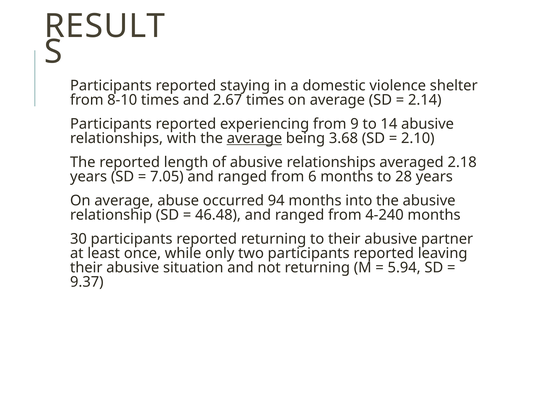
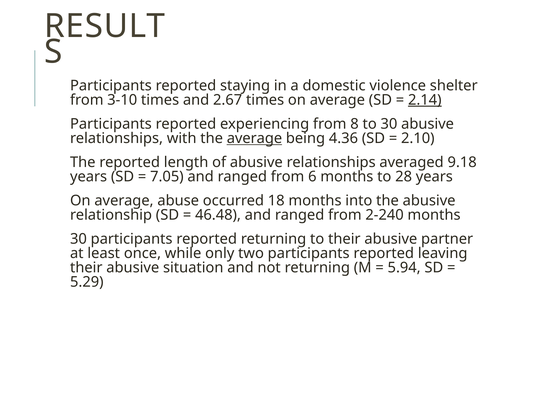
8-10: 8-10 -> 3-10
2.14 underline: none -> present
9: 9 -> 8
to 14: 14 -> 30
3.68: 3.68 -> 4.36
2.18: 2.18 -> 9.18
94: 94 -> 18
4-240: 4-240 -> 2-240
9.37: 9.37 -> 5.29
